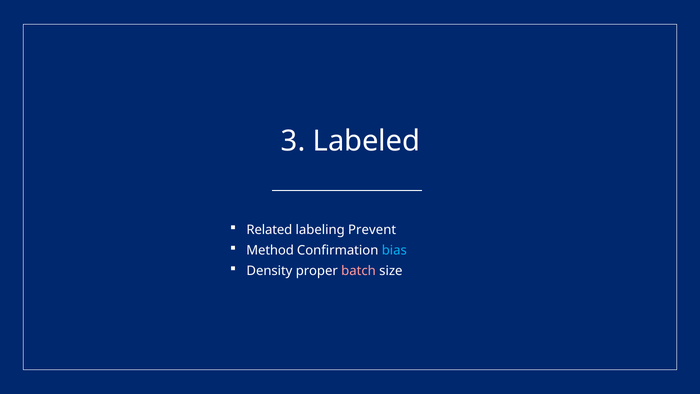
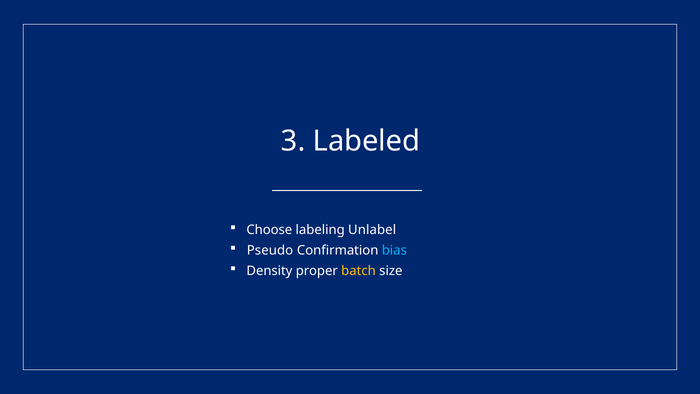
Related: Related -> Choose
Prevent: Prevent -> Unlabel
Method: Method -> Pseudo
batch colour: pink -> yellow
